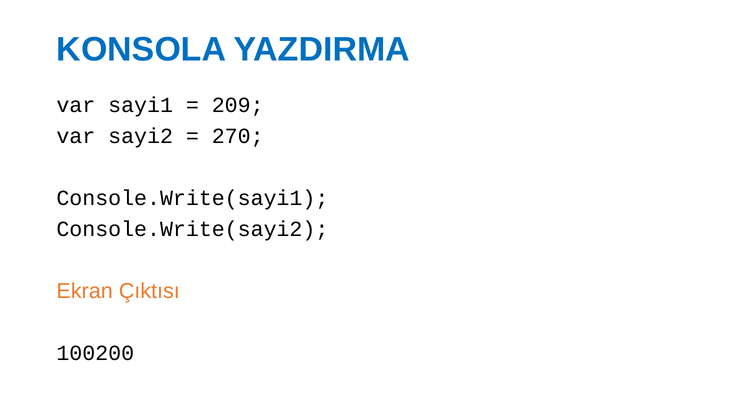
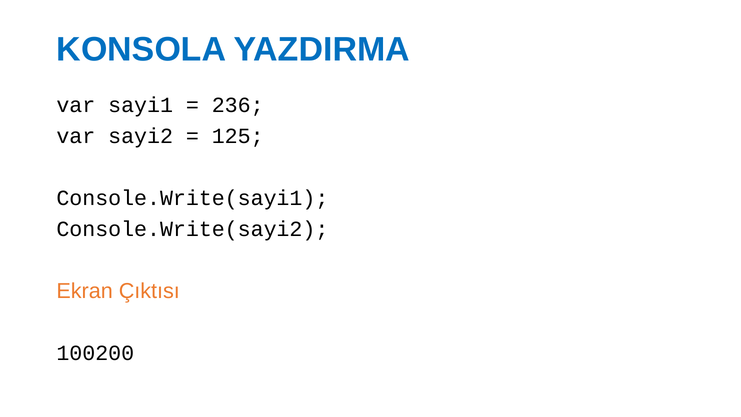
209: 209 -> 236
270: 270 -> 125
